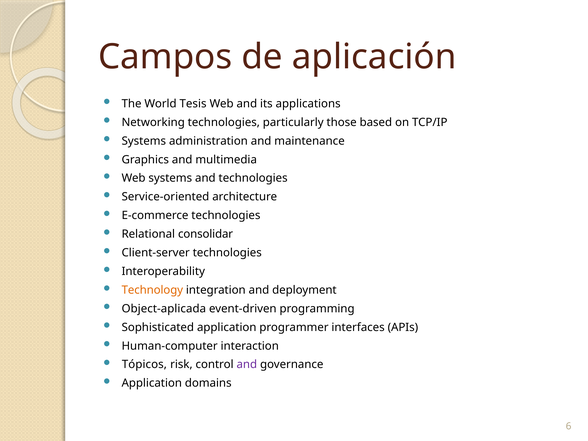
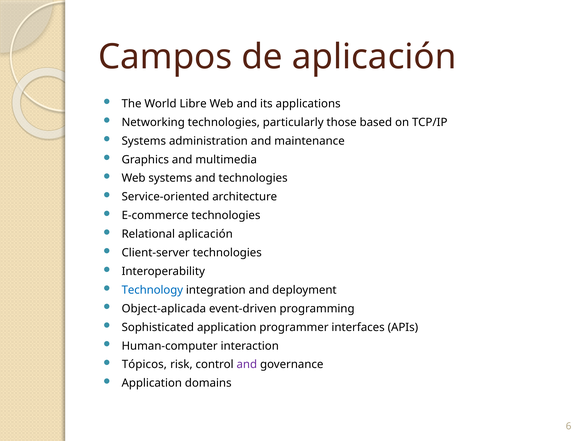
Tesis: Tesis -> Libre
Relational consolidar: consolidar -> aplicación
Technology colour: orange -> blue
